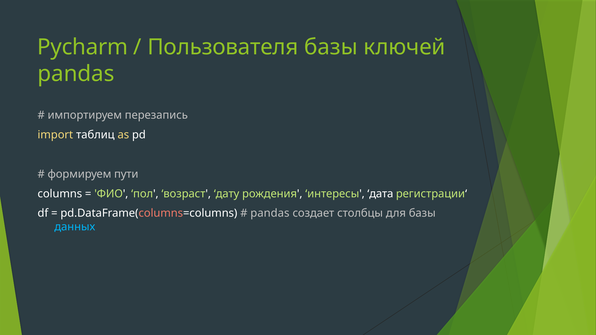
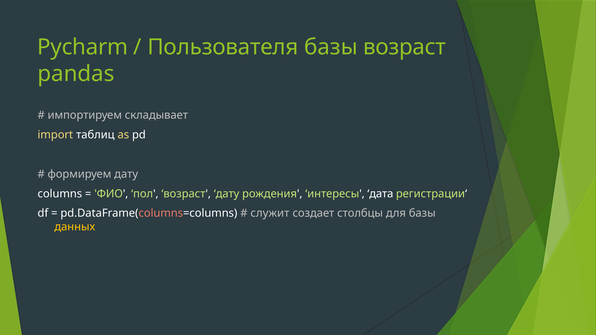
базы ключей: ключей -> возраст
перезапись: перезапись -> складывает
формируем пути: пути -> дату
pandas at (270, 213): pandas -> служит
данных colour: light blue -> yellow
